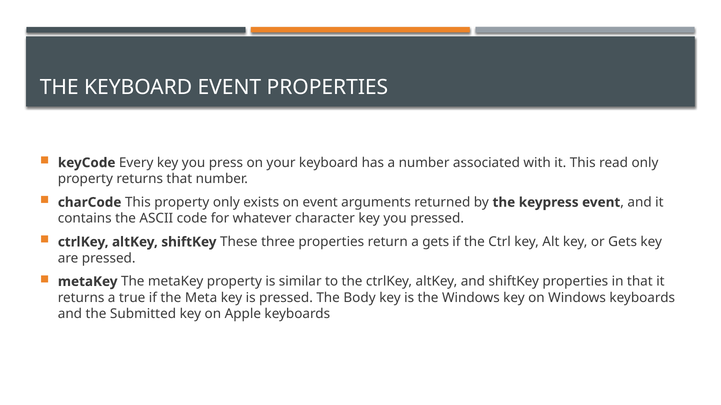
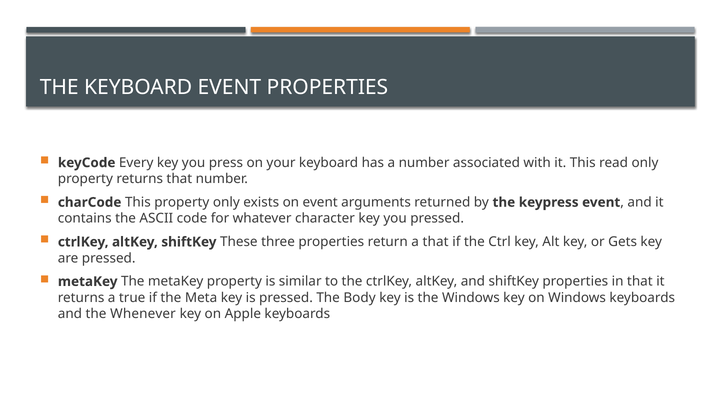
a gets: gets -> that
Submitted: Submitted -> Whenever
